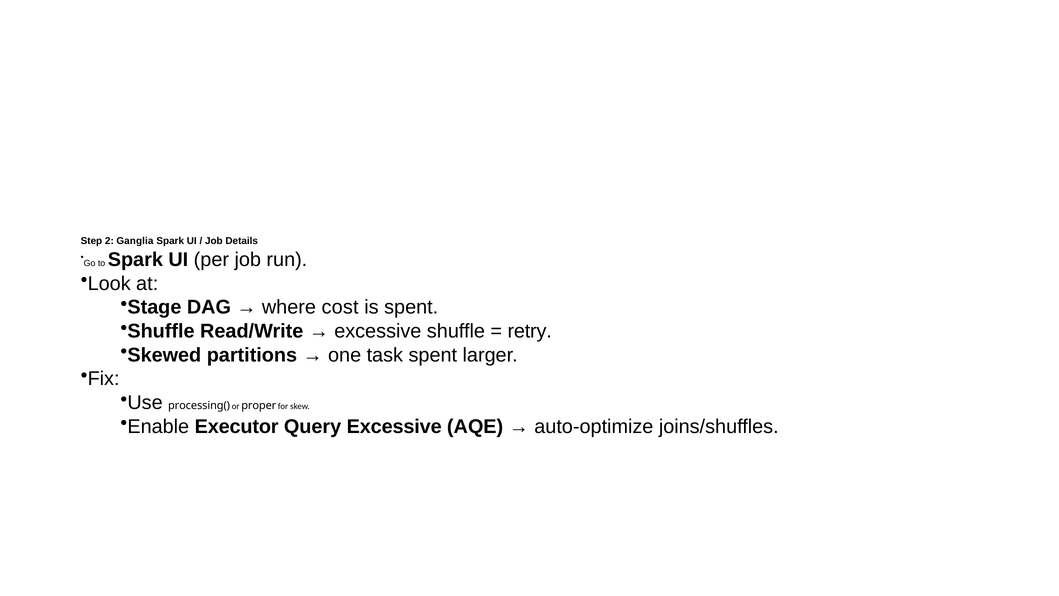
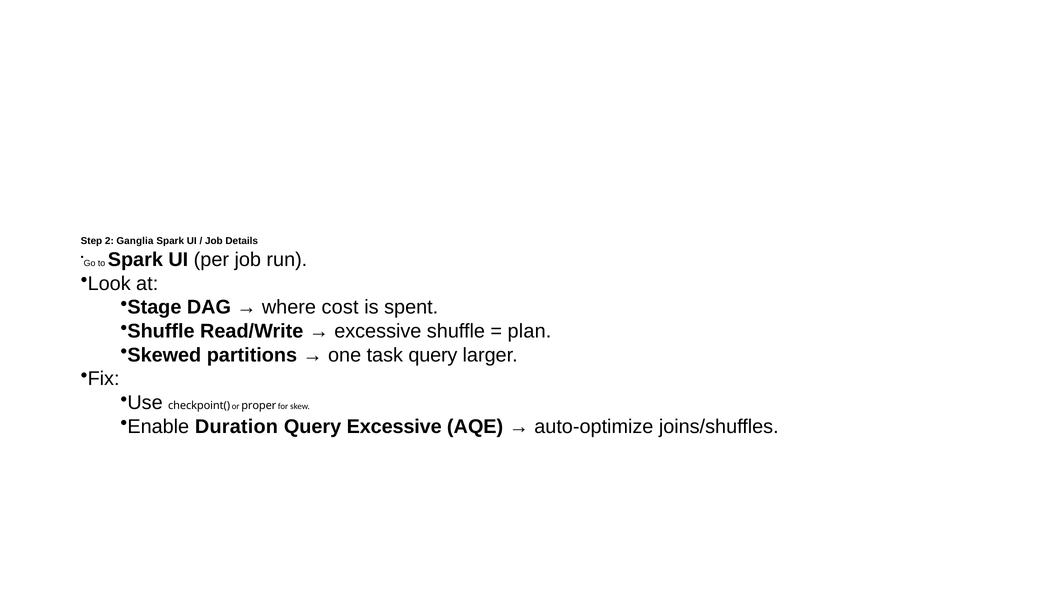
retry: retry -> plan
task spent: spent -> query
processing(: processing( -> checkpoint(
Executor: Executor -> Duration
